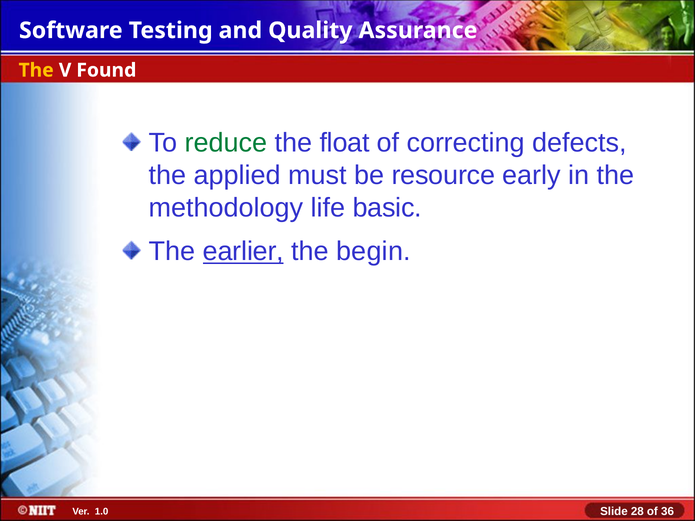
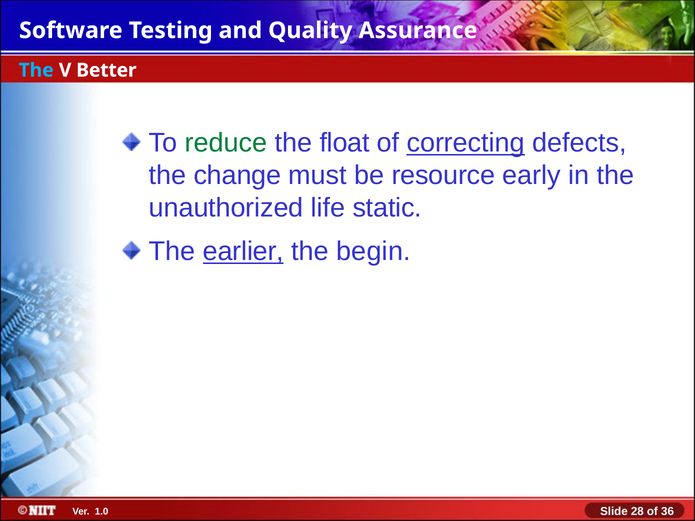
The at (36, 70) colour: yellow -> light blue
Found: Found -> Better
correcting underline: none -> present
applied: applied -> change
methodology: methodology -> unauthorized
basic: basic -> static
